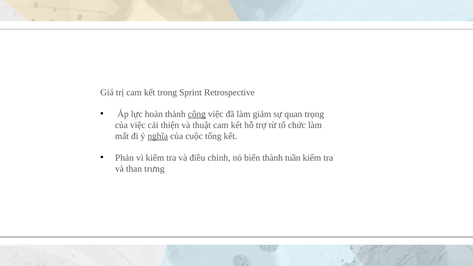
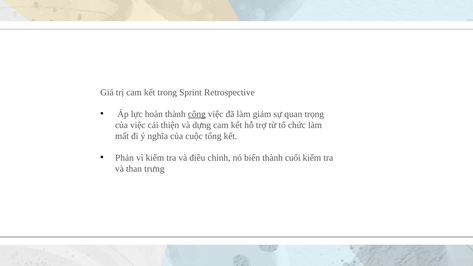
thuật: thuật -> dựng
nghĩa underline: present -> none
tuần: tuần -> cuối
